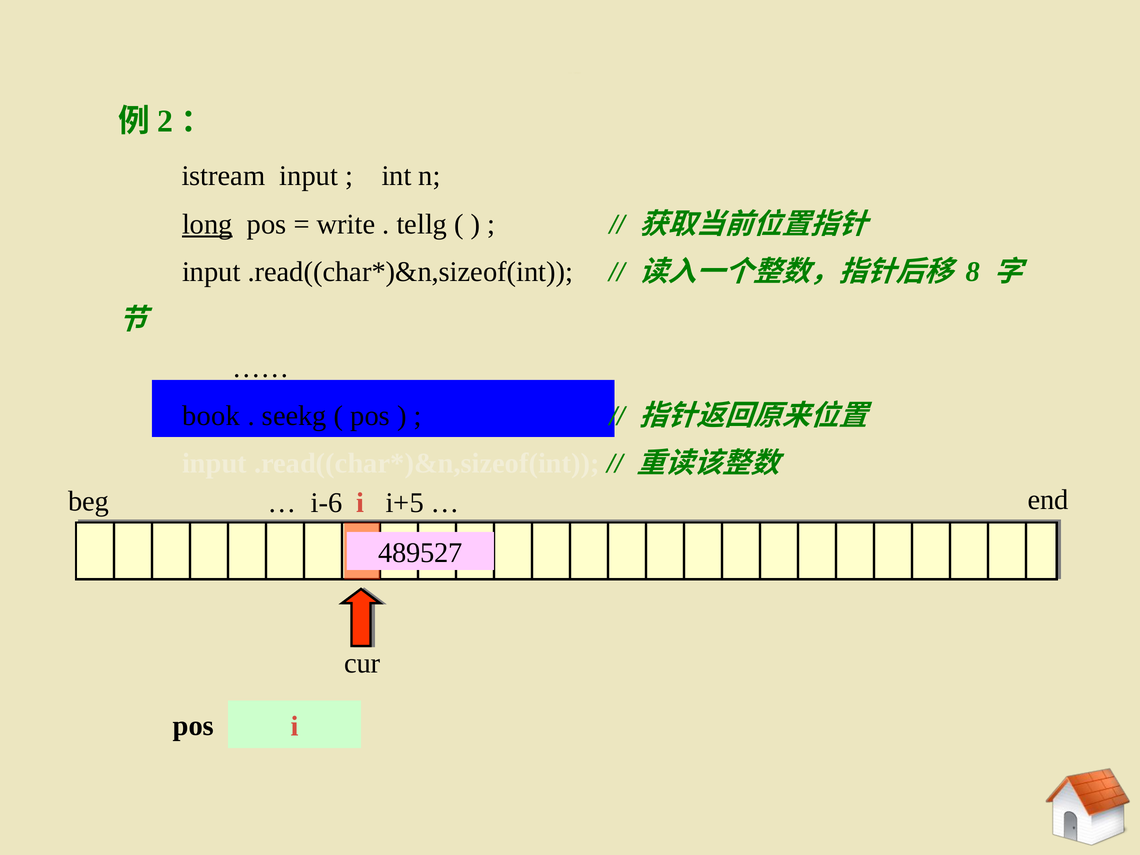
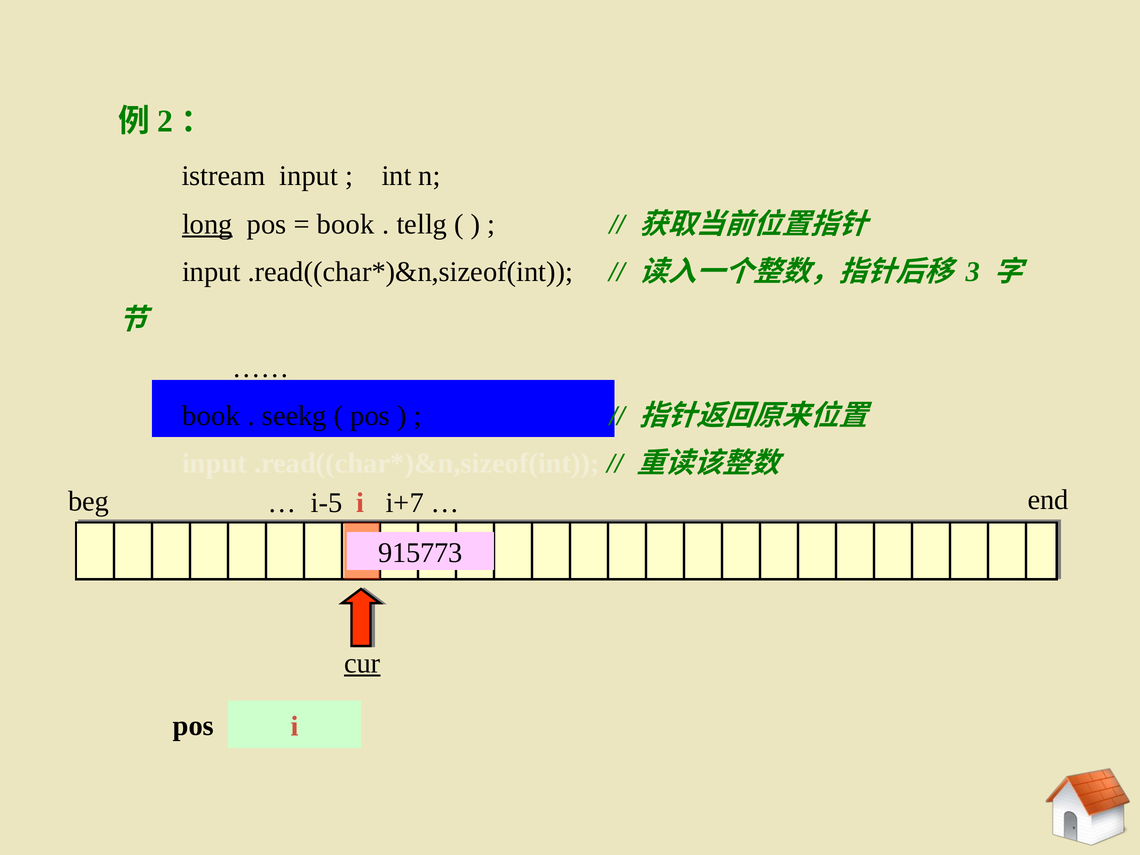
write at (346, 224): write -> book
8: 8 -> 3
i-6: i-6 -> i-5
i+5: i+5 -> i+7
489527: 489527 -> 915773
cur underline: none -> present
